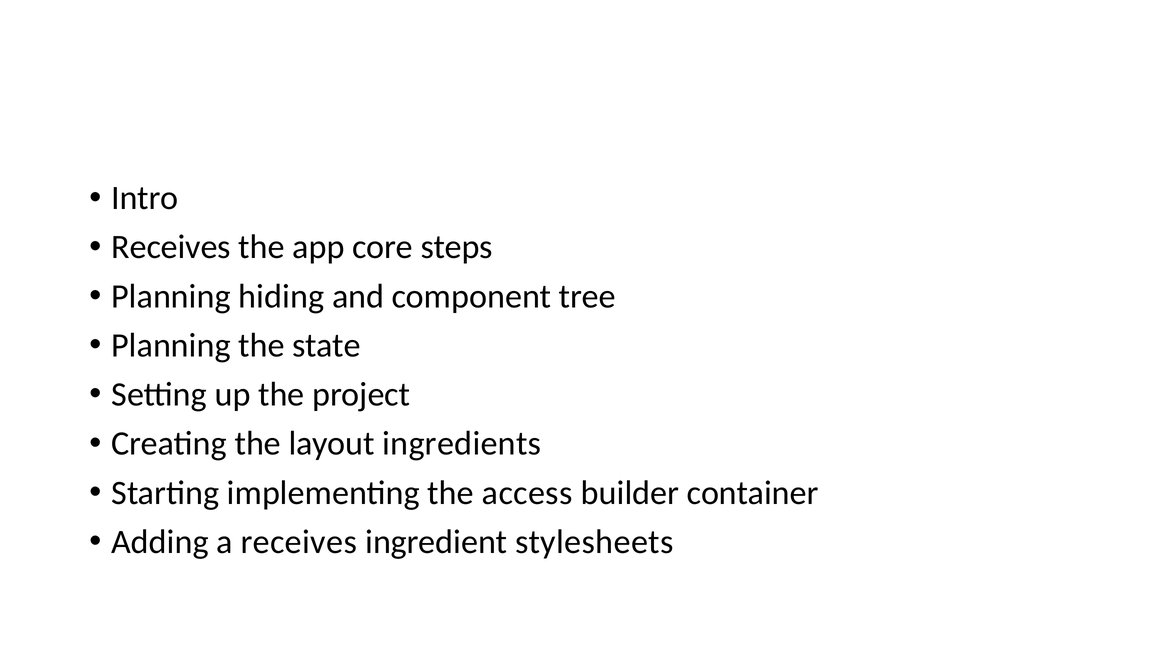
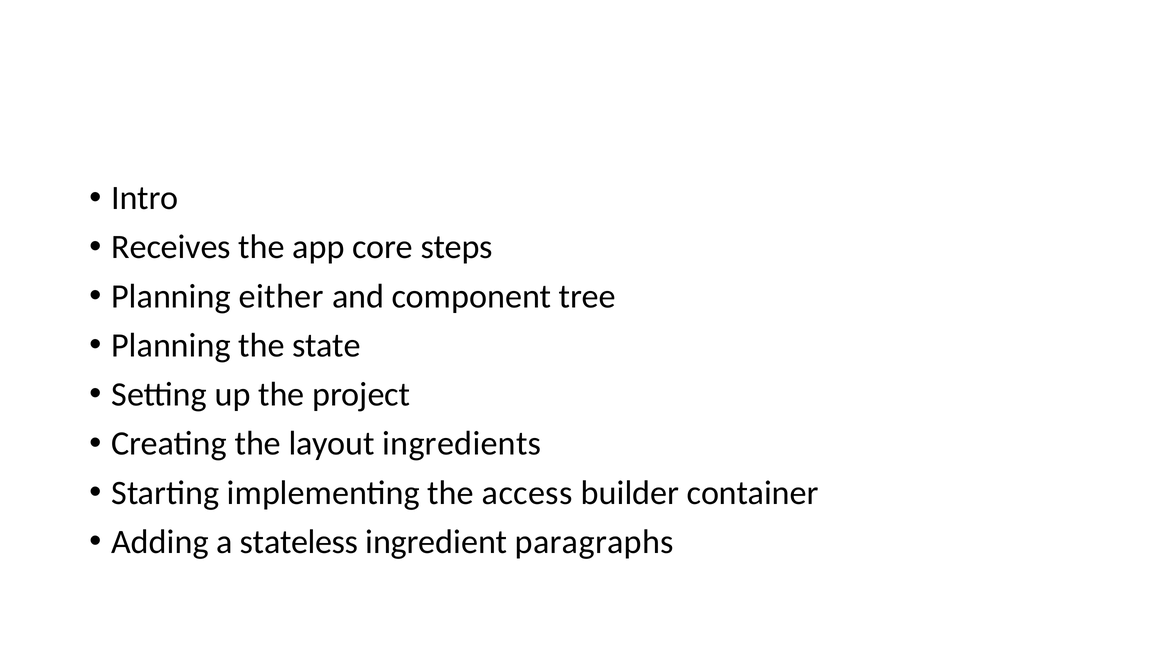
hiding: hiding -> either
a receives: receives -> stateless
stylesheets: stylesheets -> paragraphs
